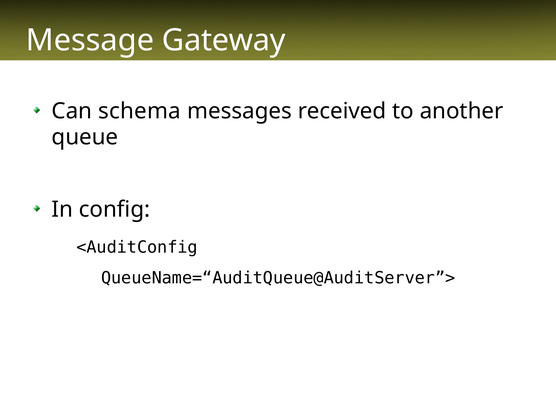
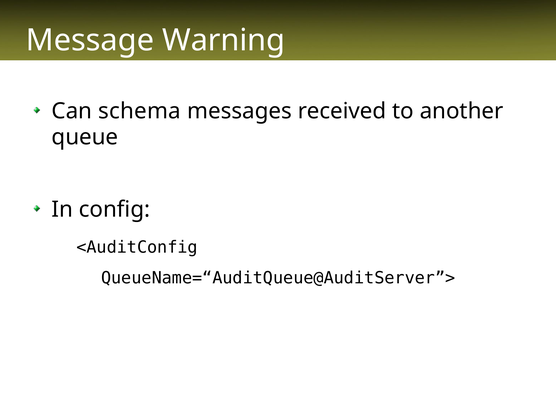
Gateway: Gateway -> Warning
